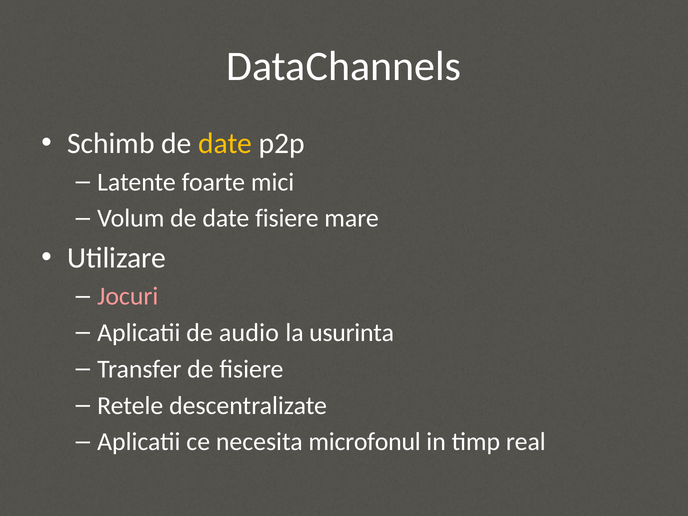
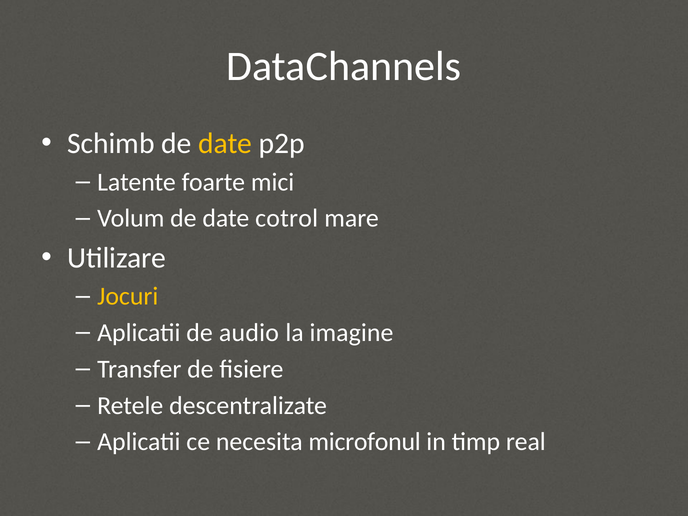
date fisiere: fisiere -> cotrol
Jocuri colour: pink -> yellow
usurinta: usurinta -> imagine
